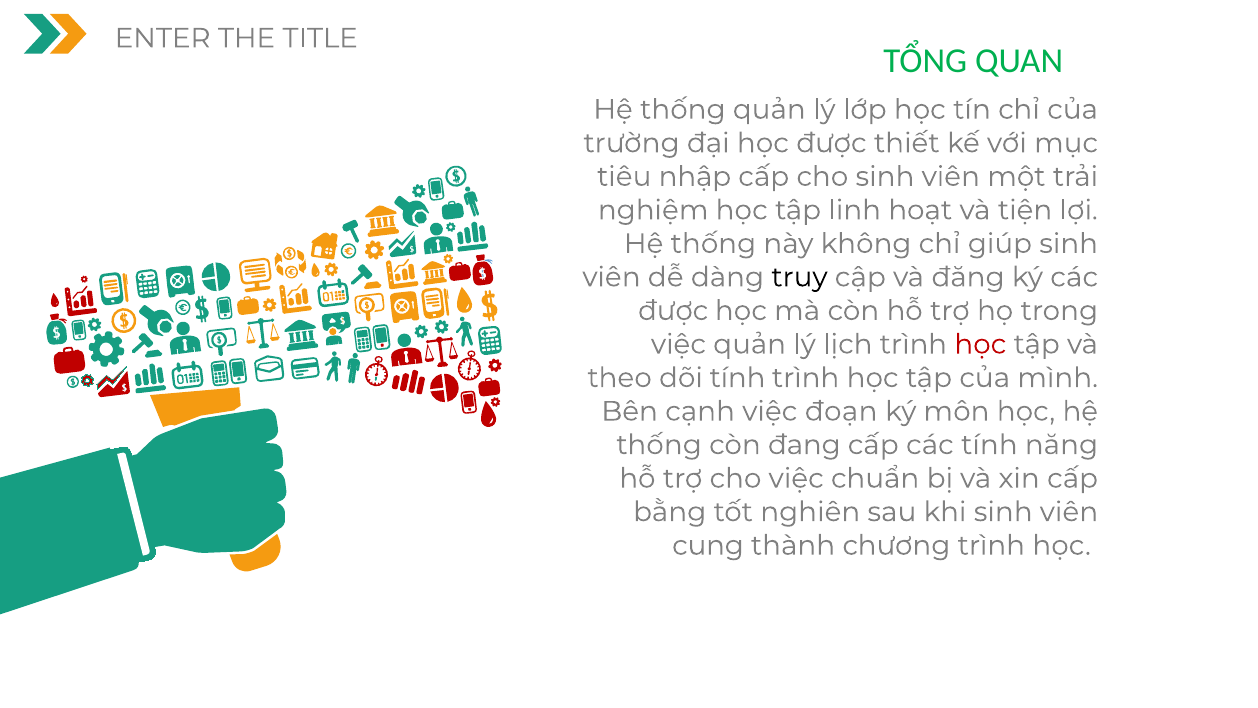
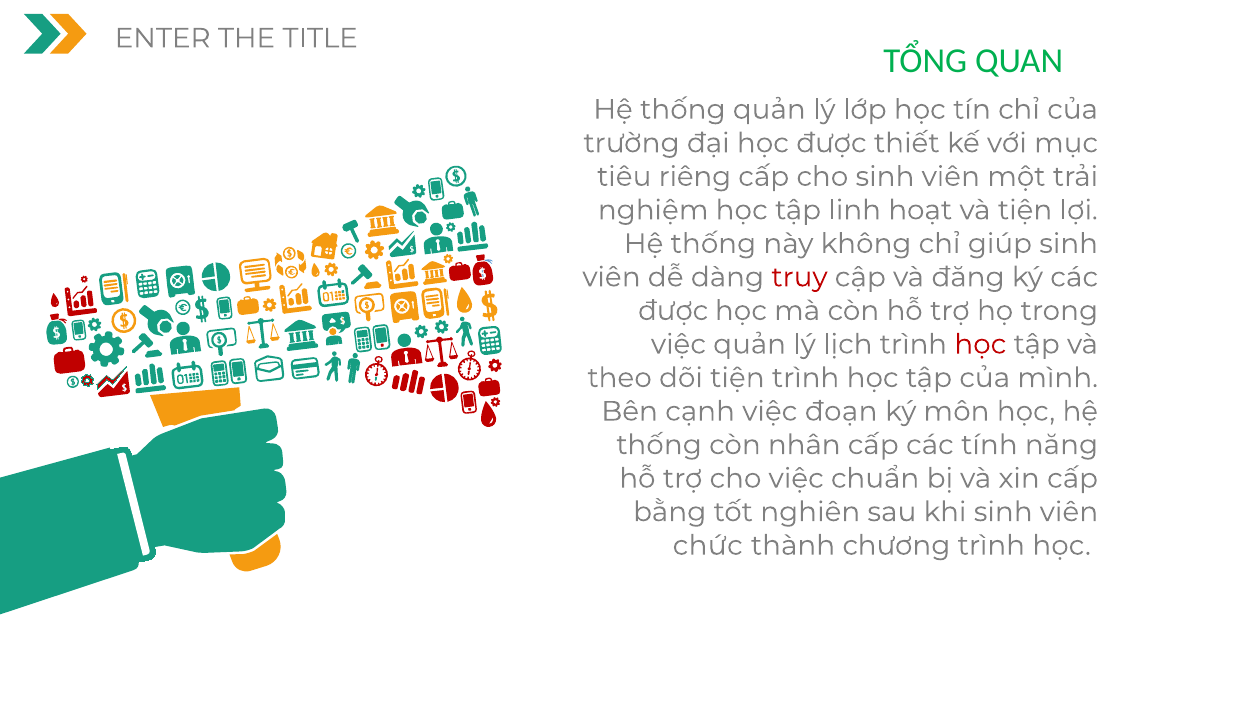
nhập: nhập -> riêng
truy colour: black -> red
dõi tính: tính -> tiện
đang: đang -> nhân
cung: cung -> chức
